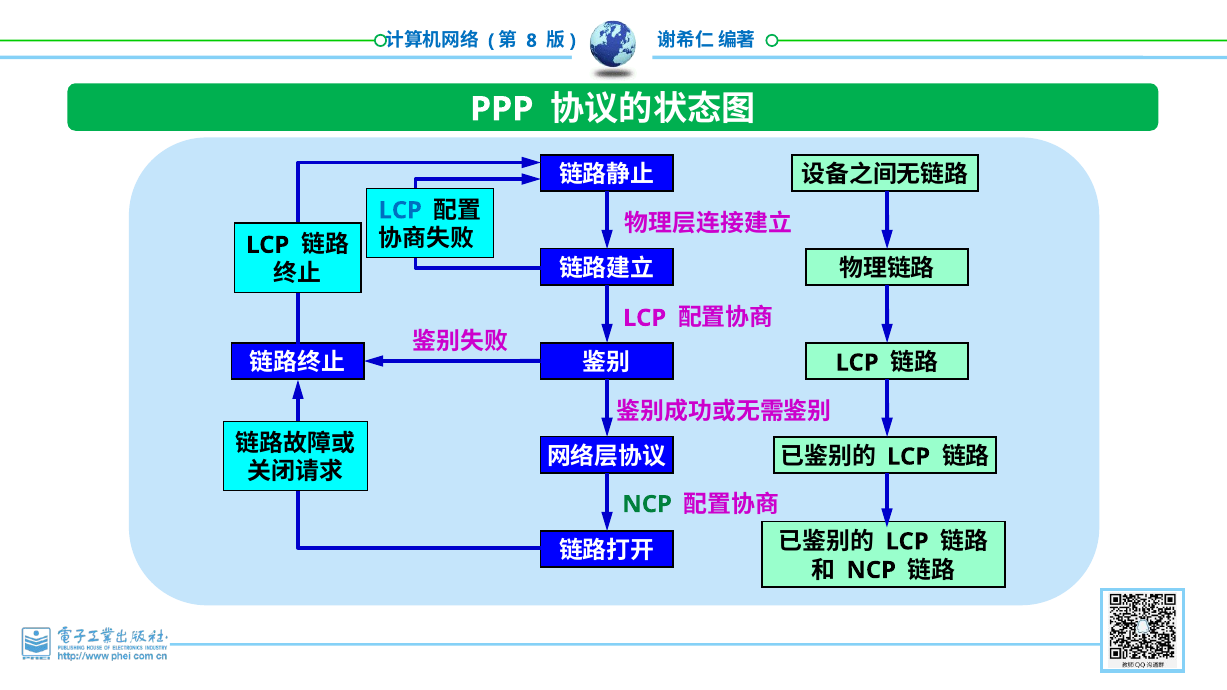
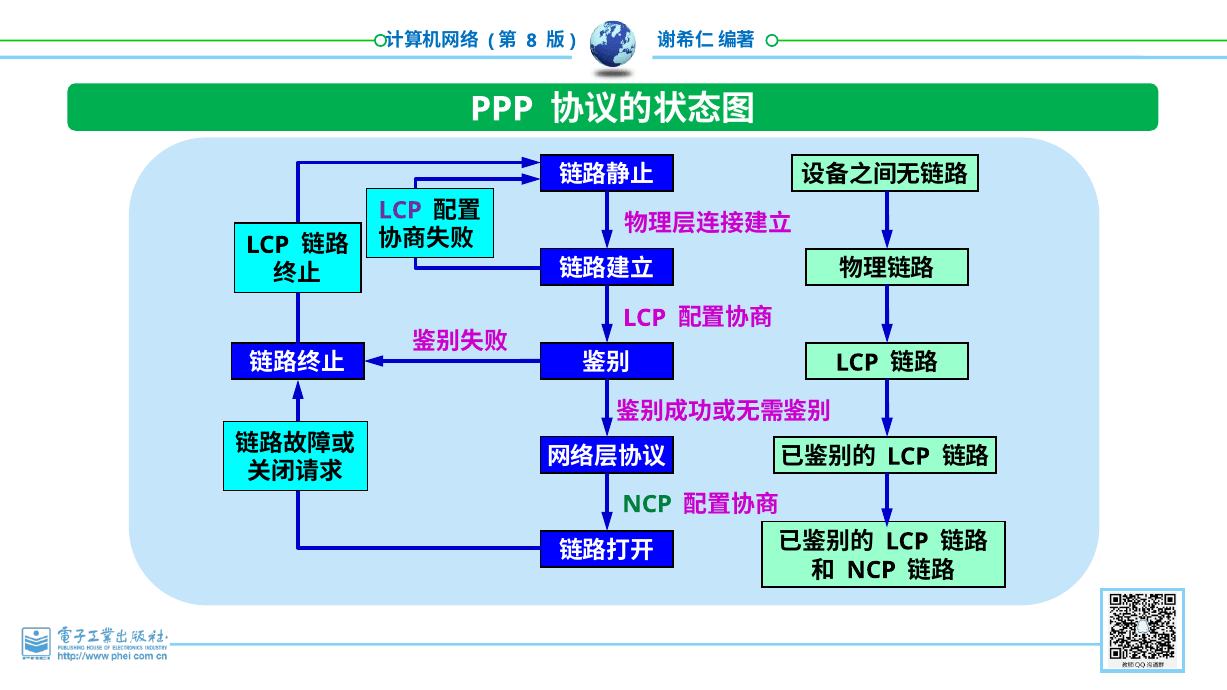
LCP at (400, 210) colour: blue -> purple
